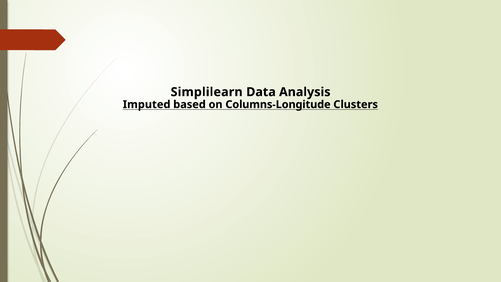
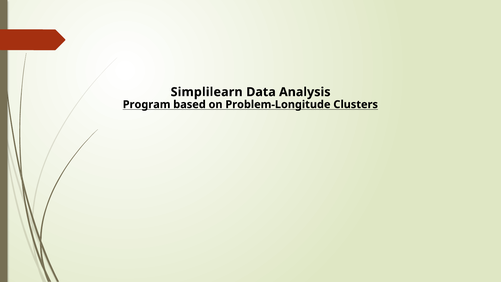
Imputed: Imputed -> Program
Columns-Longitude: Columns-Longitude -> Problem-Longitude
